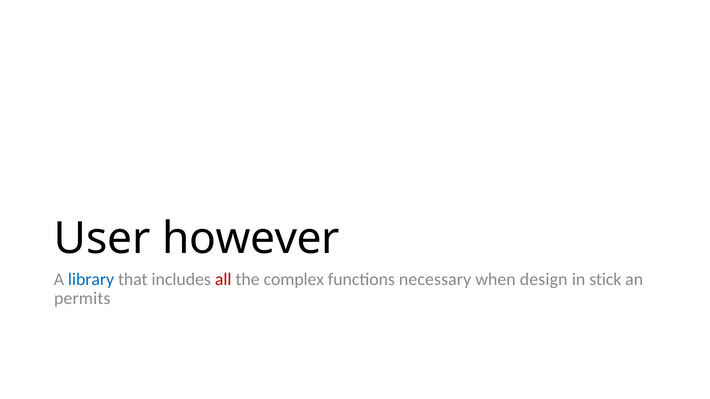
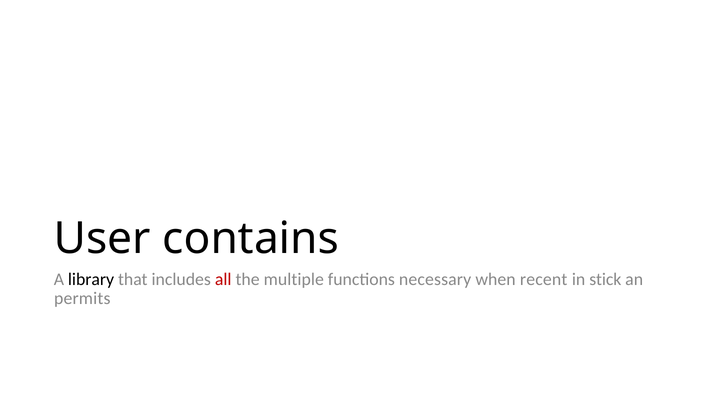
however: however -> contains
library colour: blue -> black
complex: complex -> multiple
design: design -> recent
